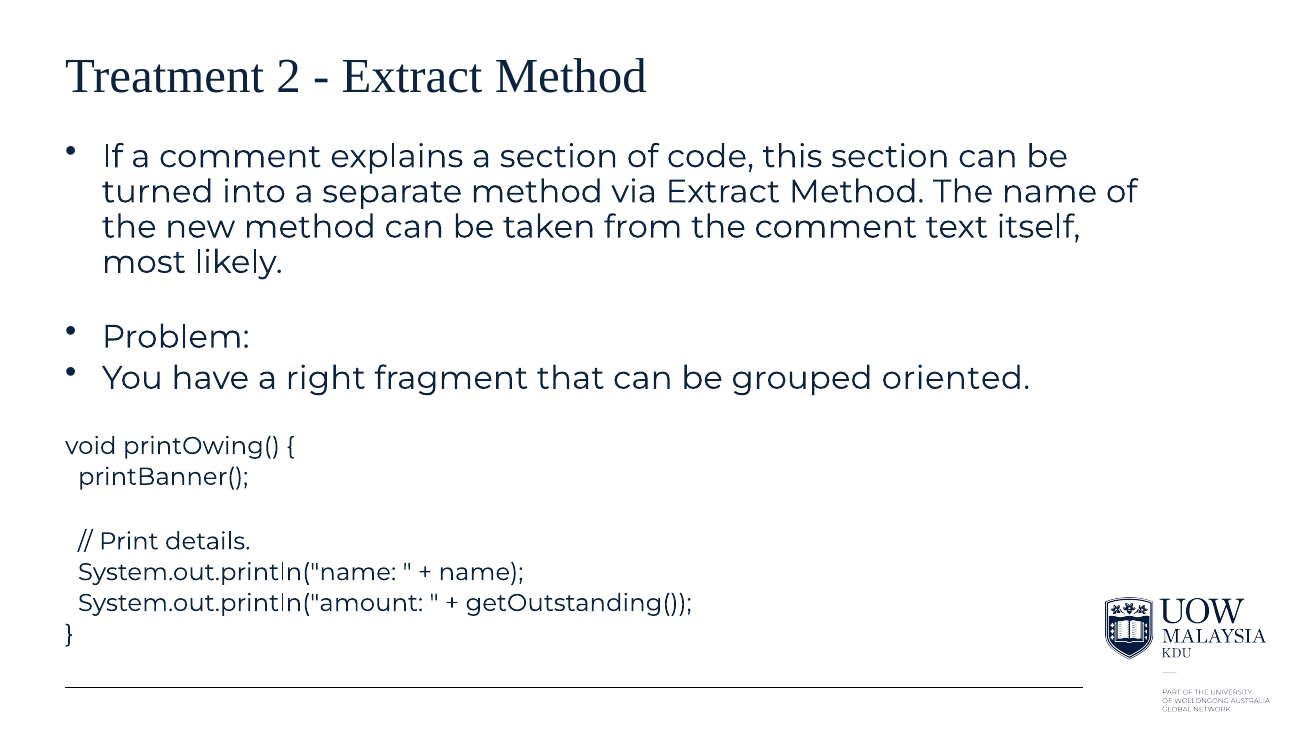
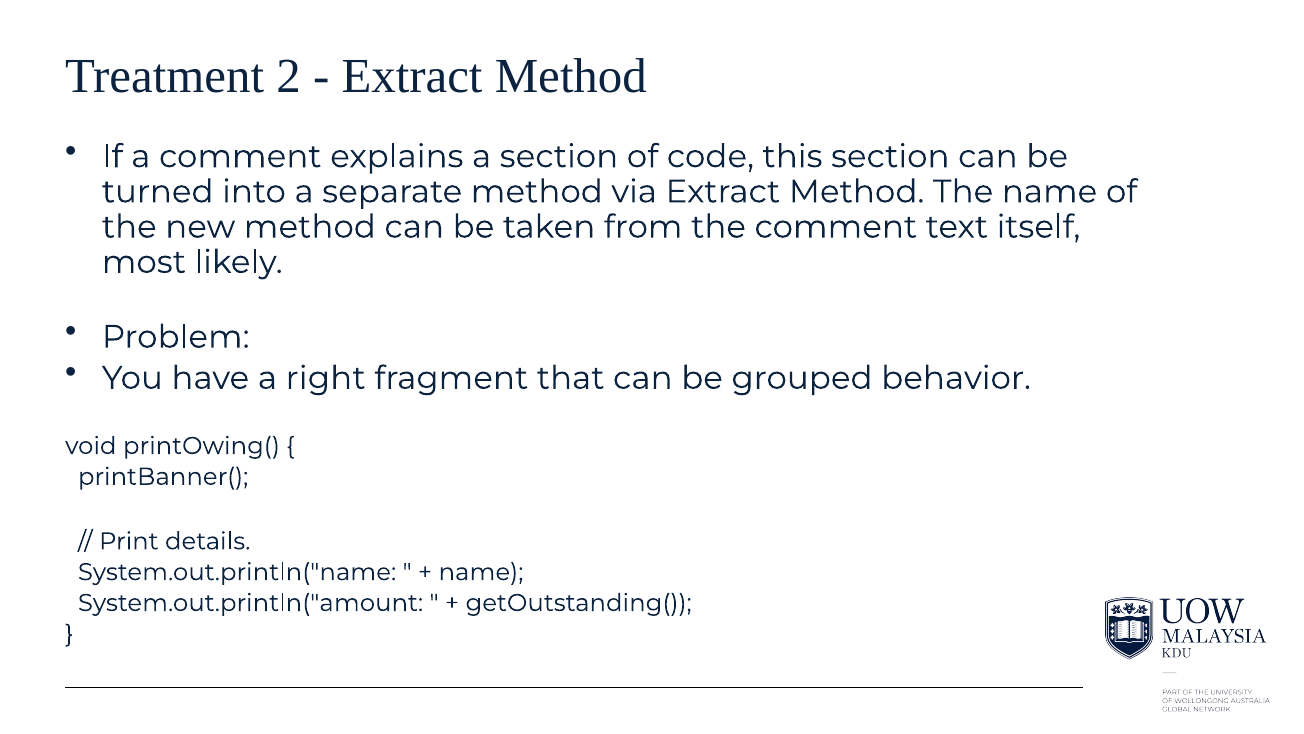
oriented: oriented -> behavior
